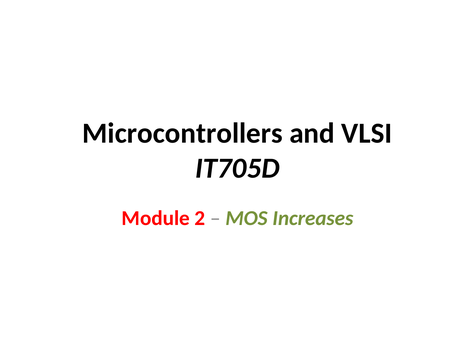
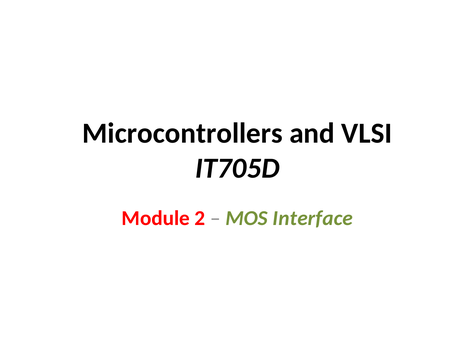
Increases: Increases -> Interface
